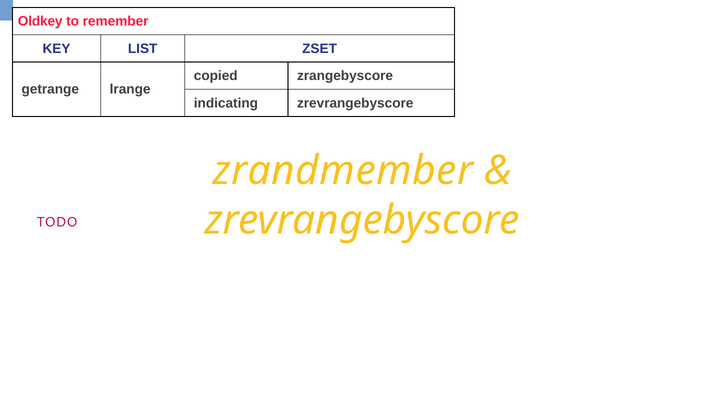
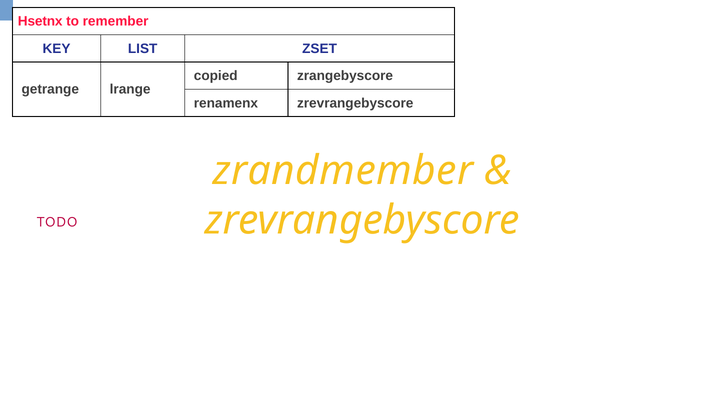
Oldkey: Oldkey -> Hsetnx
indicating: indicating -> renamenx
